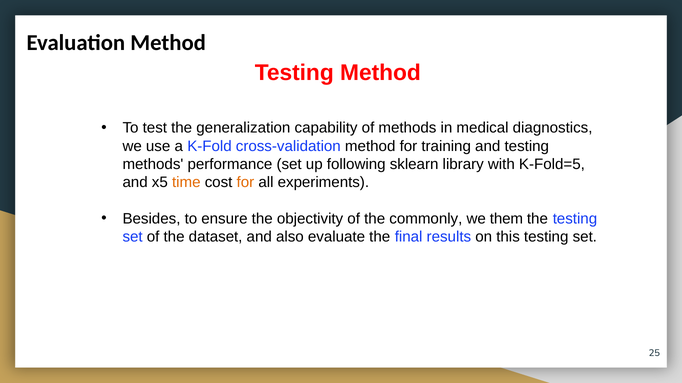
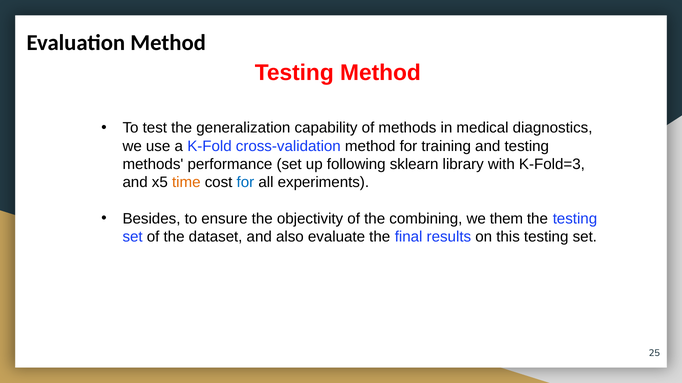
K-Fold=5: K-Fold=5 -> K-Fold=3
for at (245, 183) colour: orange -> blue
commonly: commonly -> combining
